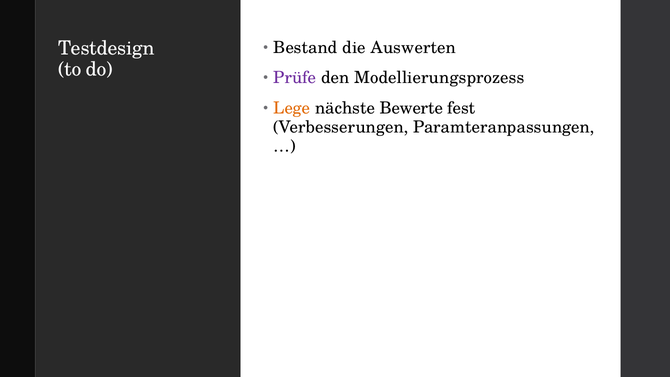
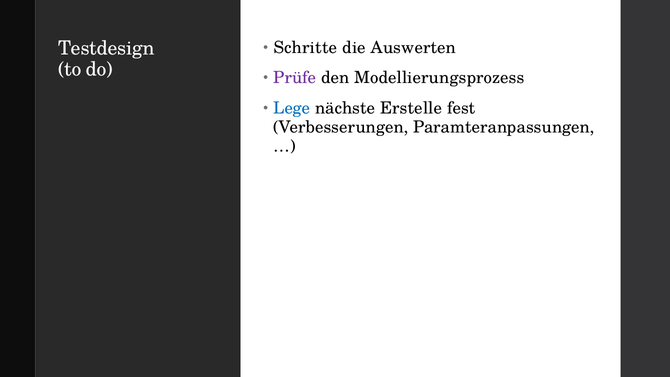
Bestand: Bestand -> Schritte
Lege colour: orange -> blue
Bewerte: Bewerte -> Erstelle
